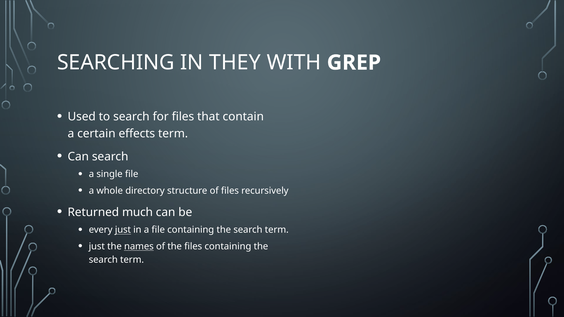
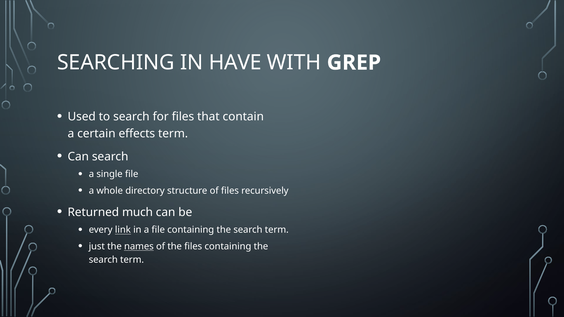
THEY: THEY -> HAVE
every just: just -> link
